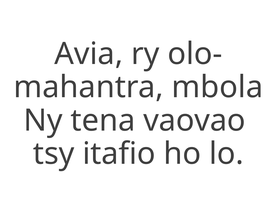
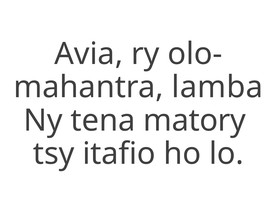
mbola: mbola -> lamba
vaovao: vaovao -> matory
